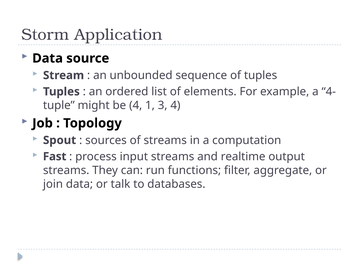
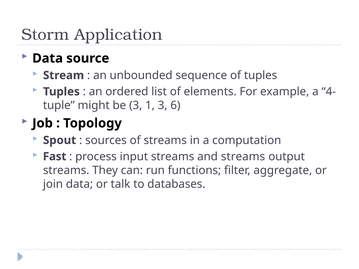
be 4: 4 -> 3
3 4: 4 -> 6
and realtime: realtime -> streams
